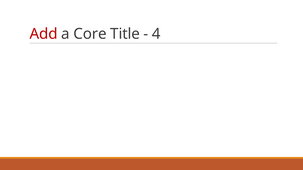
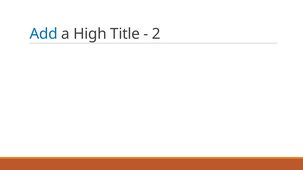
Add colour: red -> blue
Core: Core -> High
4: 4 -> 2
